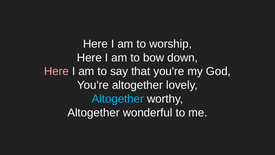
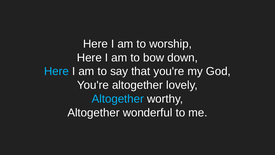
Here at (56, 71) colour: pink -> light blue
